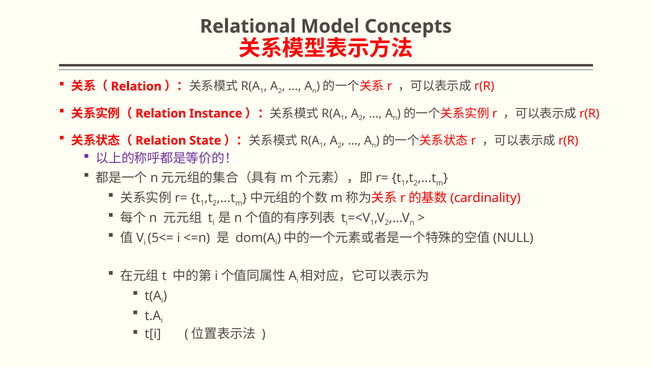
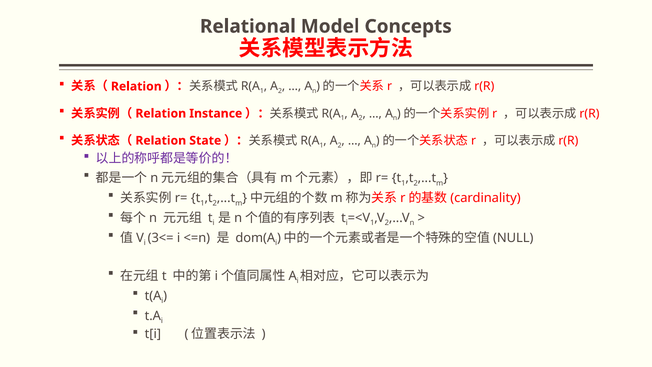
5<=: 5<= -> 3<=
